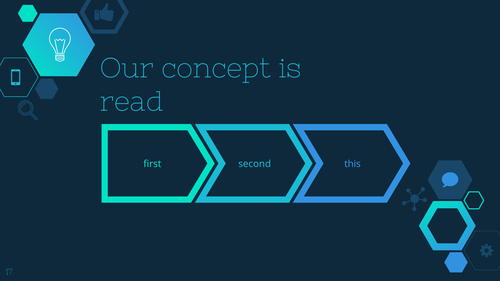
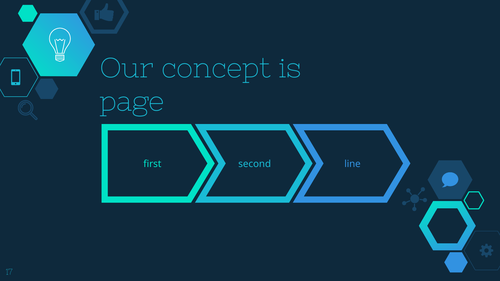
read: read -> page
this: this -> line
